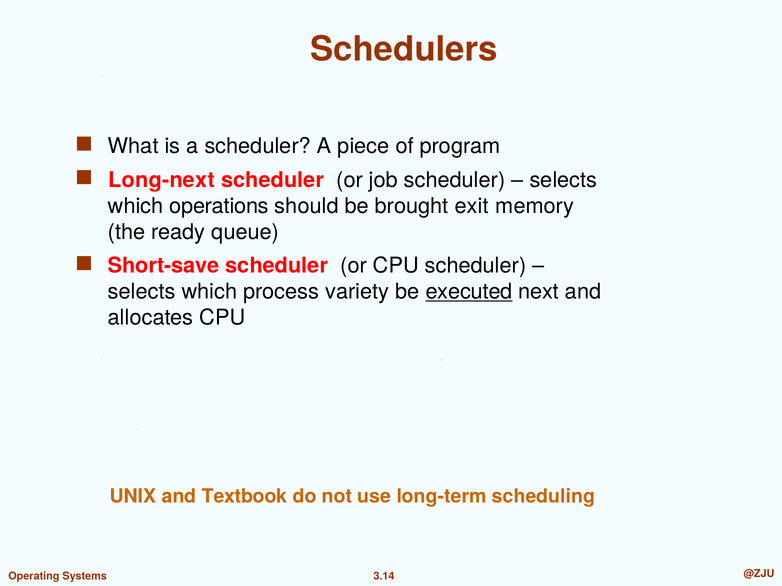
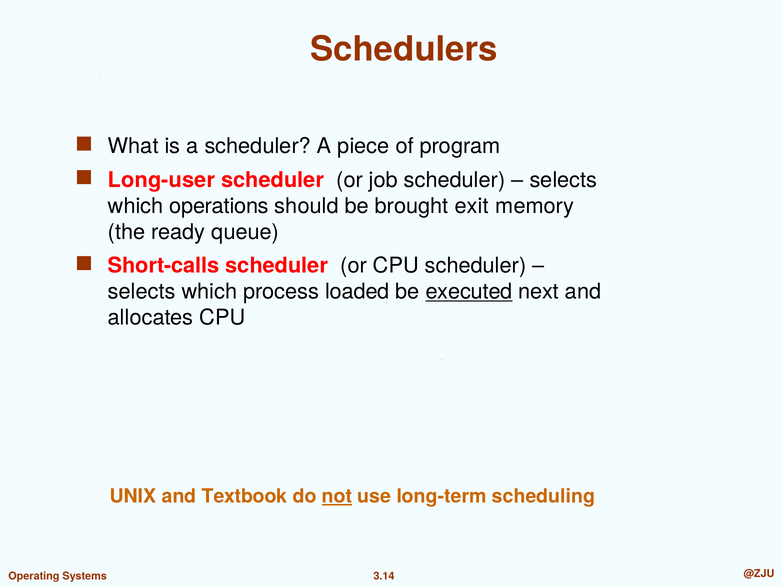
Long-next: Long-next -> Long-user
Short-save: Short-save -> Short-calls
variety: variety -> loaded
not underline: none -> present
